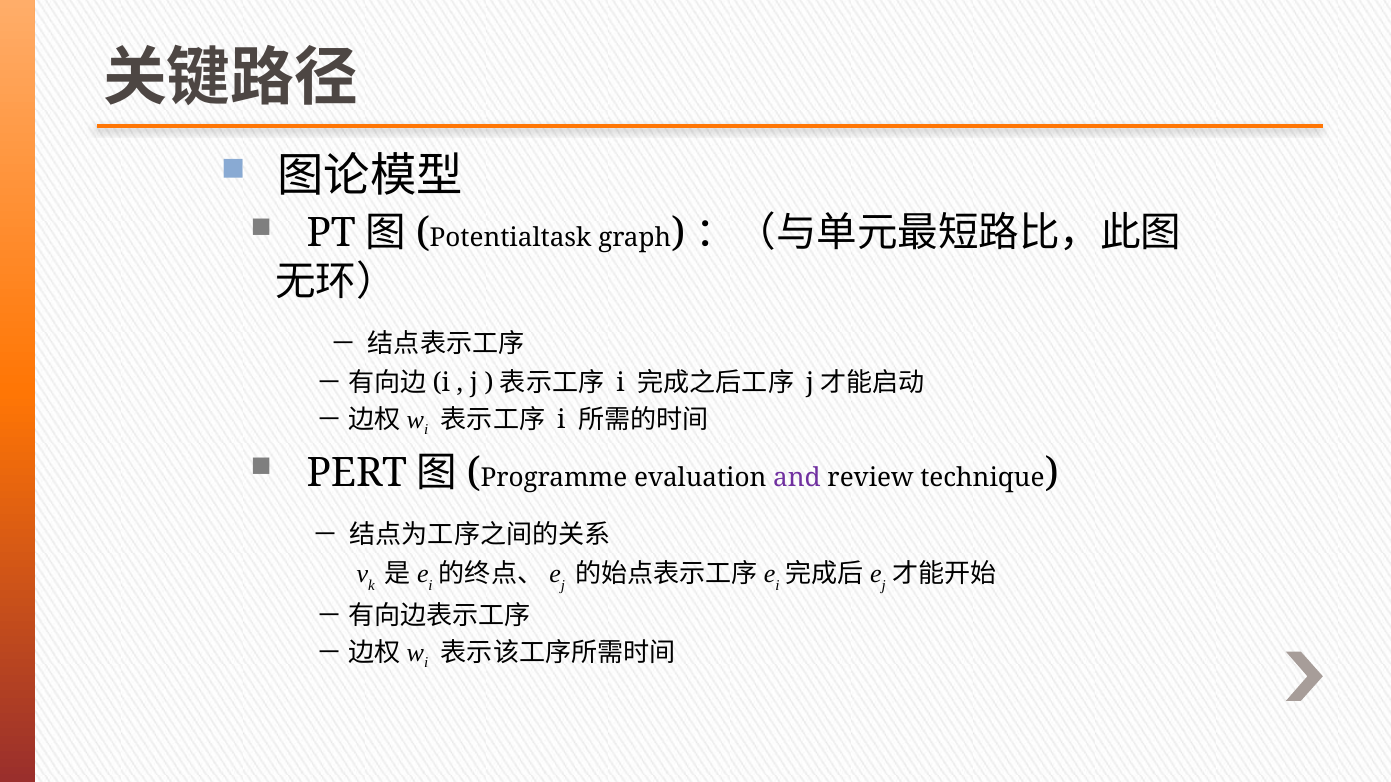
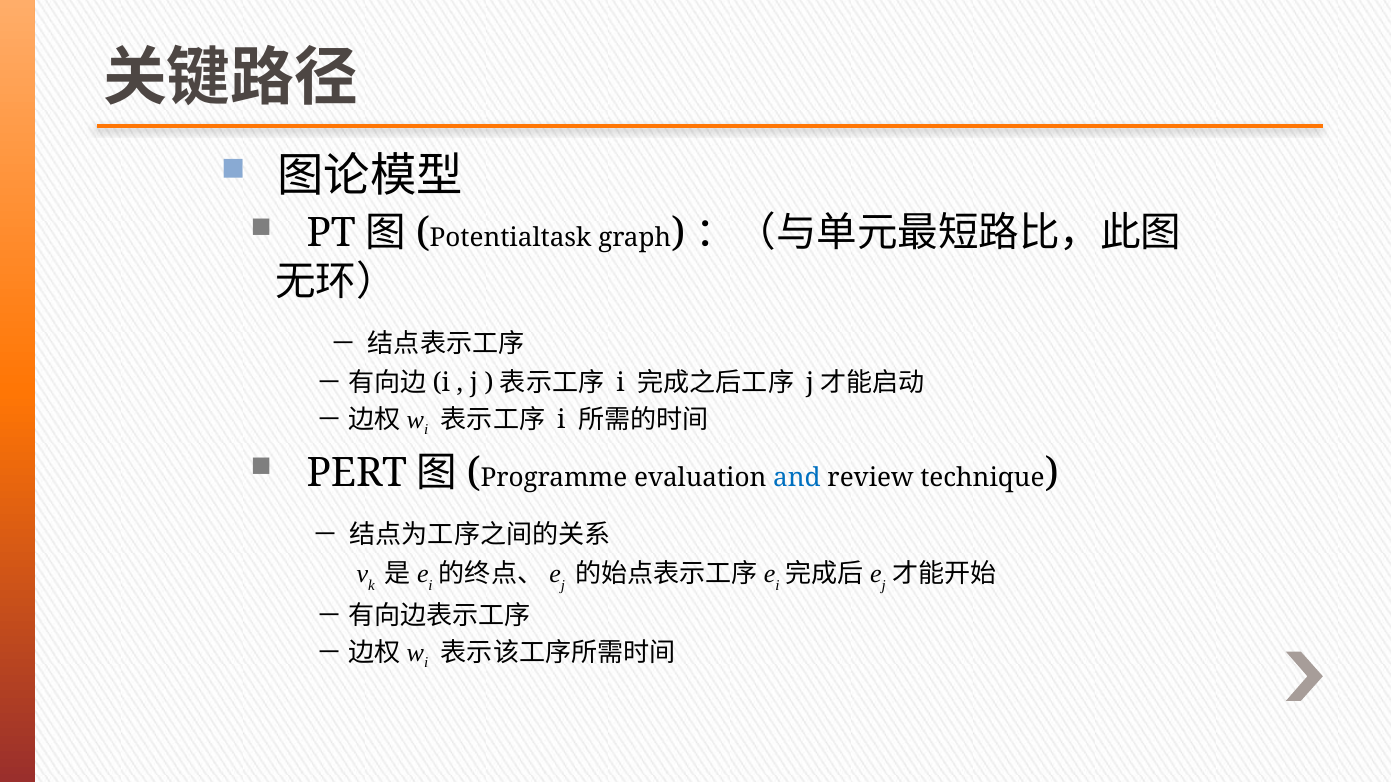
and colour: purple -> blue
